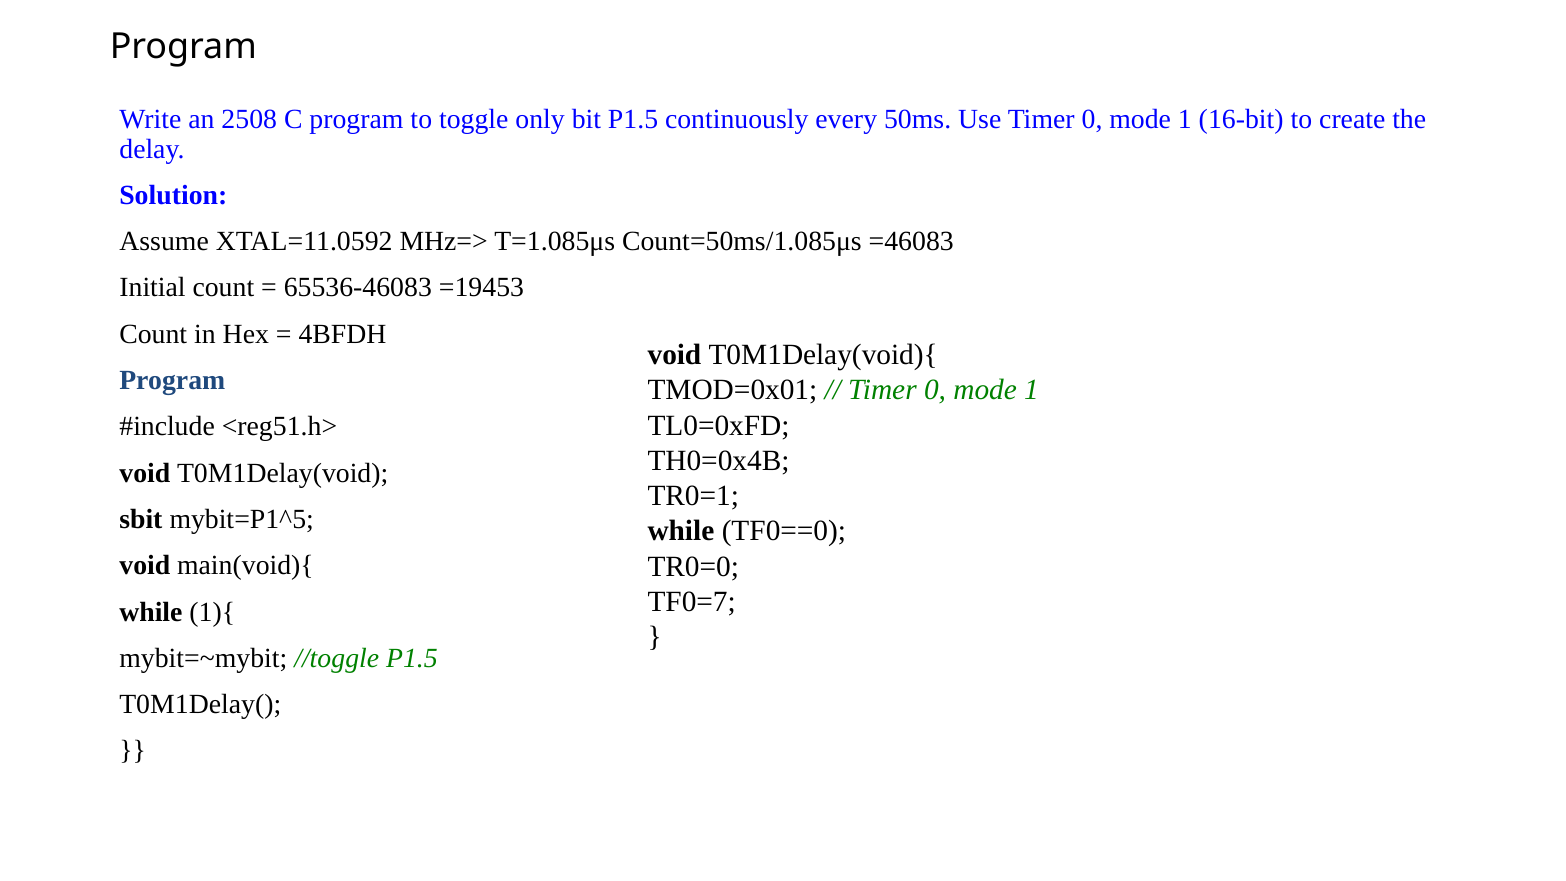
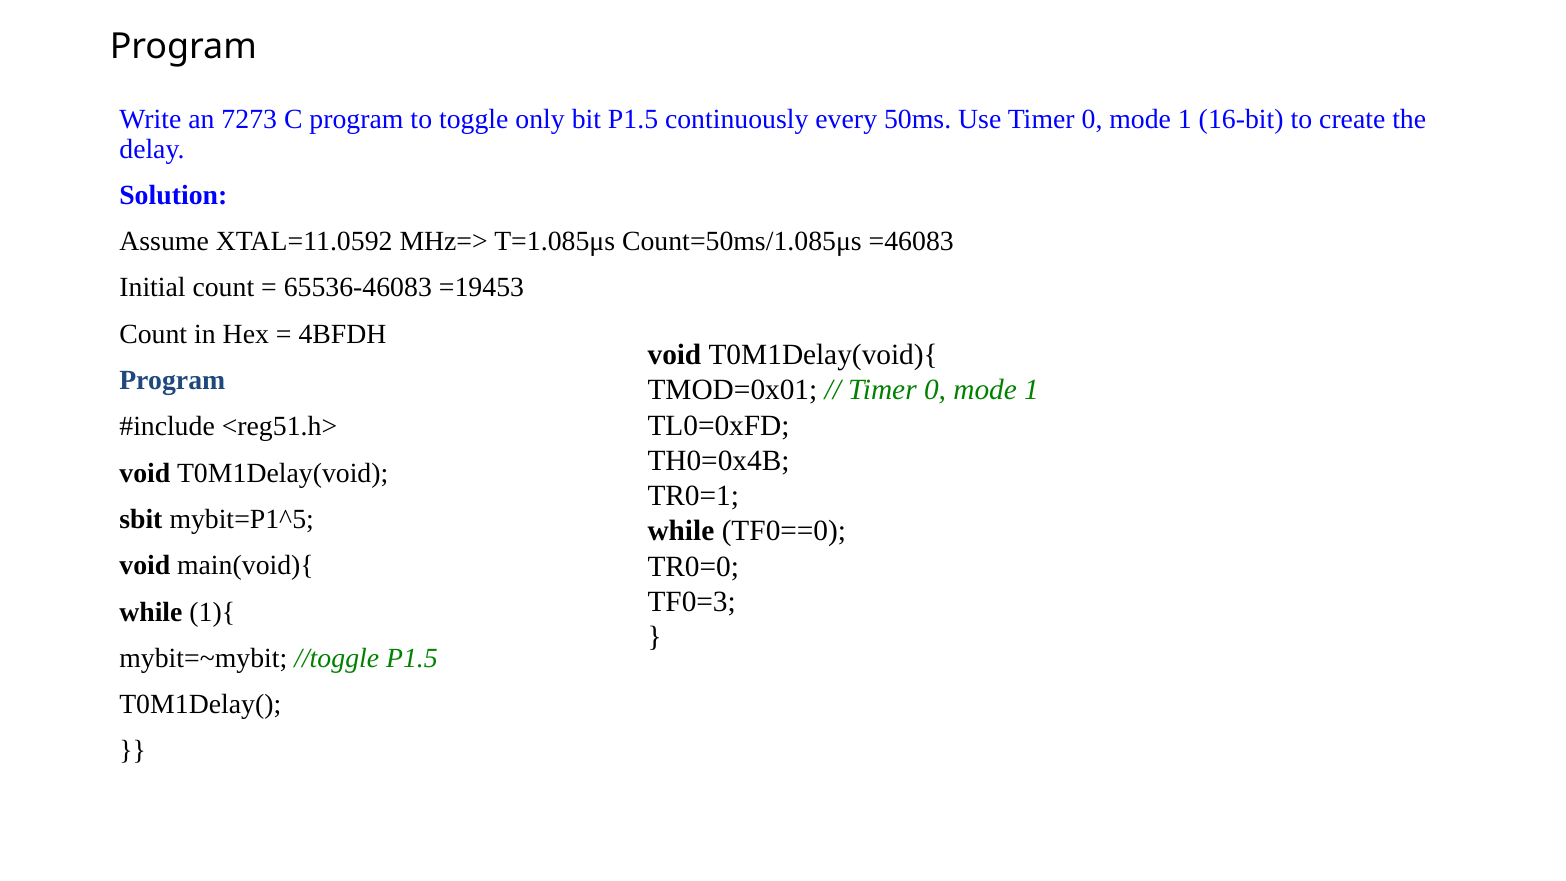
2508: 2508 -> 7273
TF0=7: TF0=7 -> TF0=3
